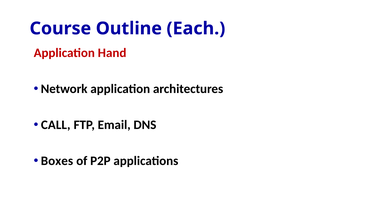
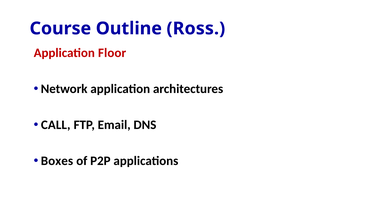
Each: Each -> Ross
Hand: Hand -> Floor
